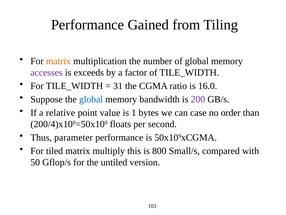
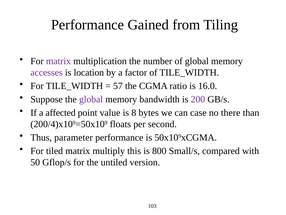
matrix at (58, 61) colour: orange -> purple
exceeds: exceeds -> location
31: 31 -> 57
global at (91, 99) colour: blue -> purple
relative: relative -> affected
1: 1 -> 8
order: order -> there
